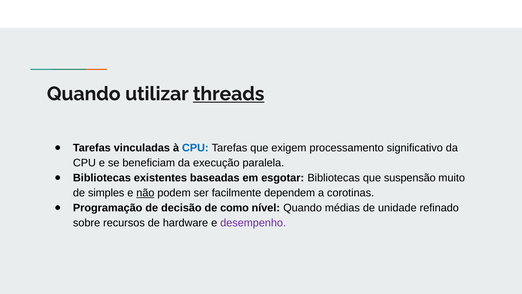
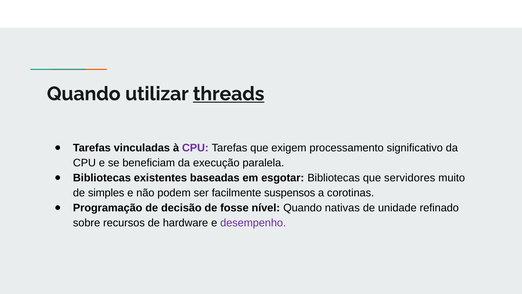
CPU at (195, 148) colour: blue -> purple
suspensão: suspensão -> servidores
não underline: present -> none
dependem: dependem -> suspensos
como: como -> fosse
médias: médias -> nativas
